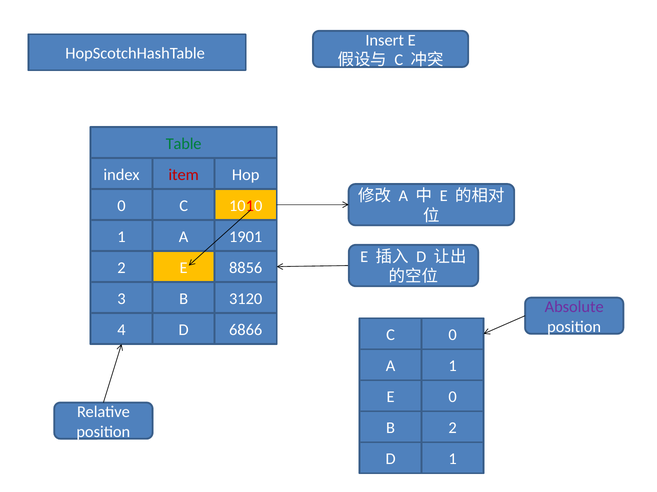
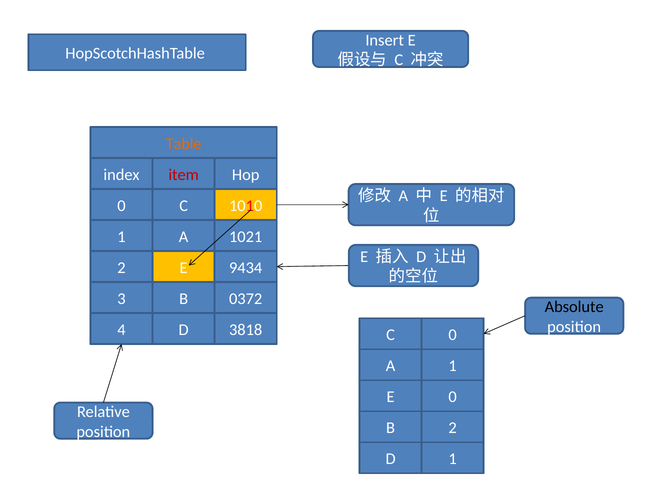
Table colour: green -> orange
1901: 1901 -> 1021
8856: 8856 -> 9434
3120: 3120 -> 0372
Absolute colour: purple -> black
6866: 6866 -> 3818
